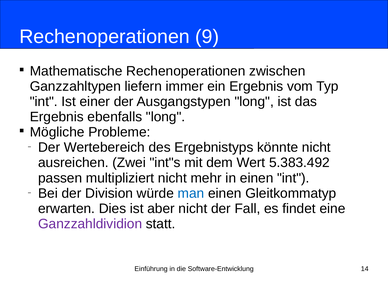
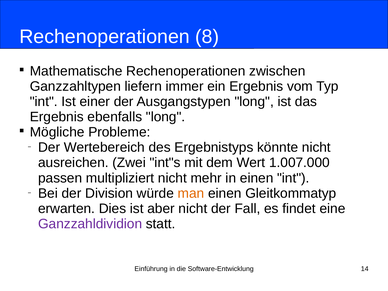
9: 9 -> 8
5.383.492: 5.383.492 -> 1.007.000
man colour: blue -> orange
